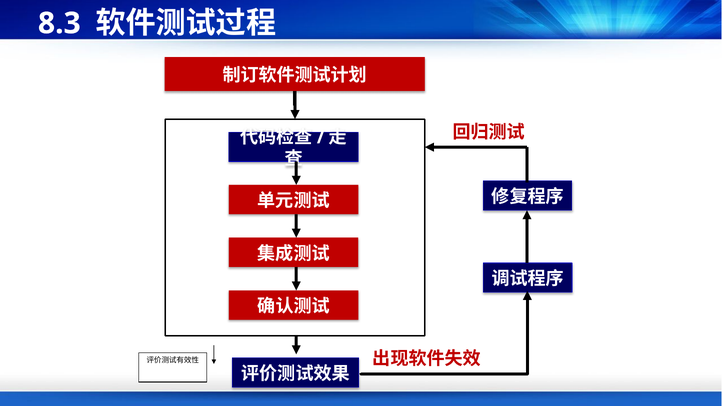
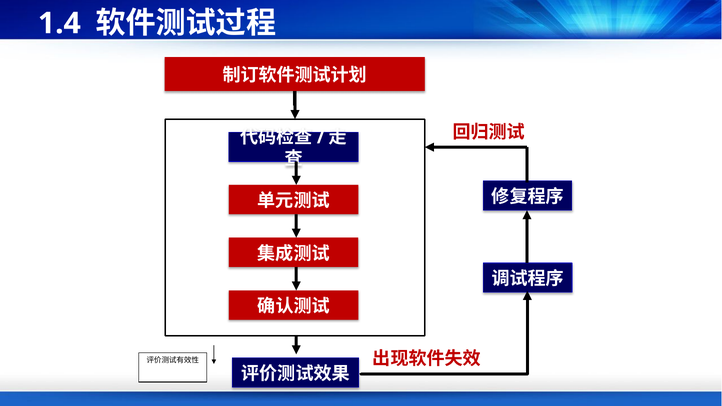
8.3: 8.3 -> 1.4
